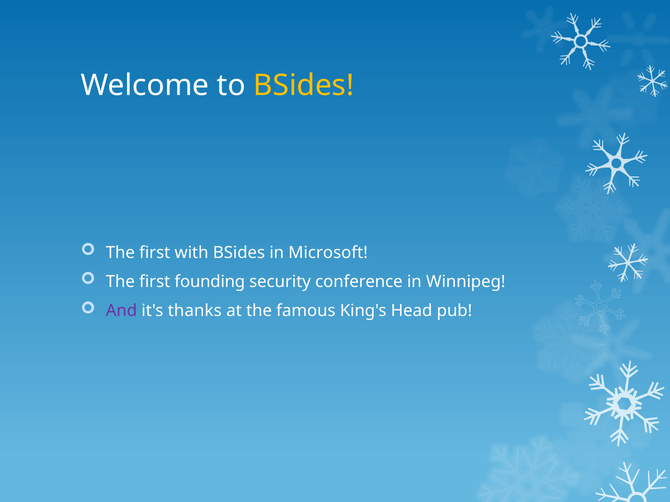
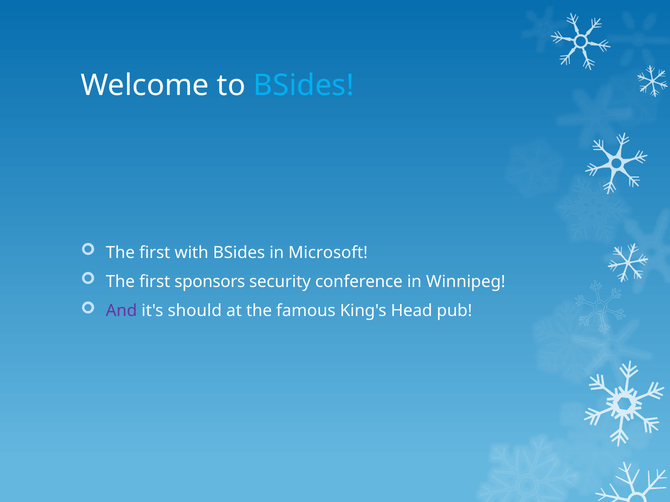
BSides at (304, 85) colour: yellow -> light blue
founding: founding -> sponsors
thanks: thanks -> should
